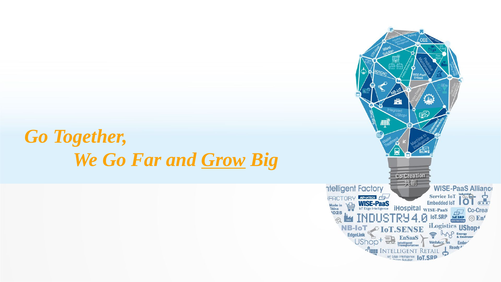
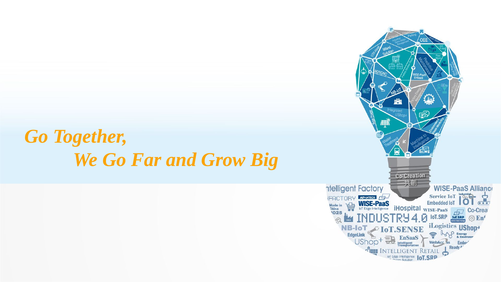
Grow underline: present -> none
